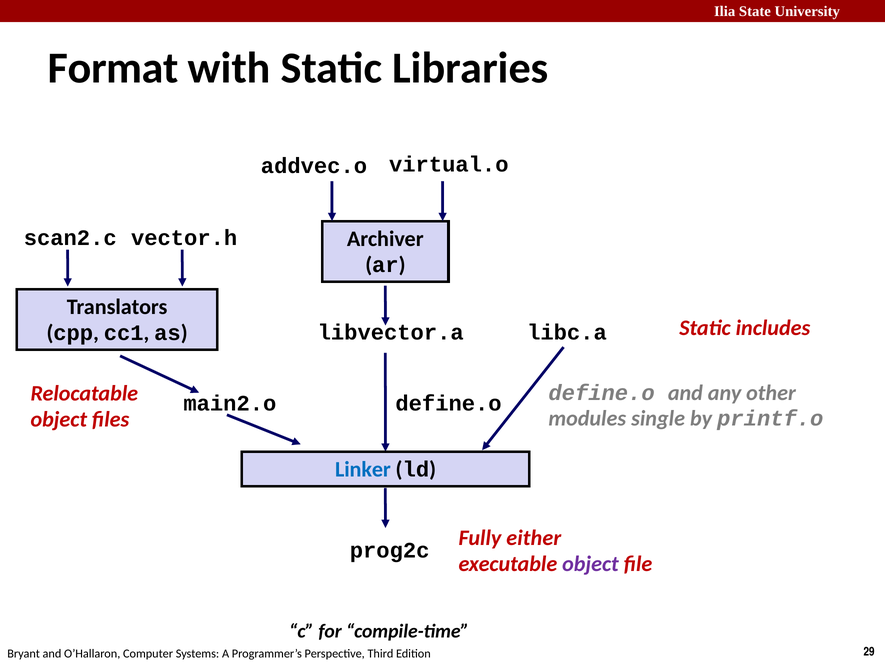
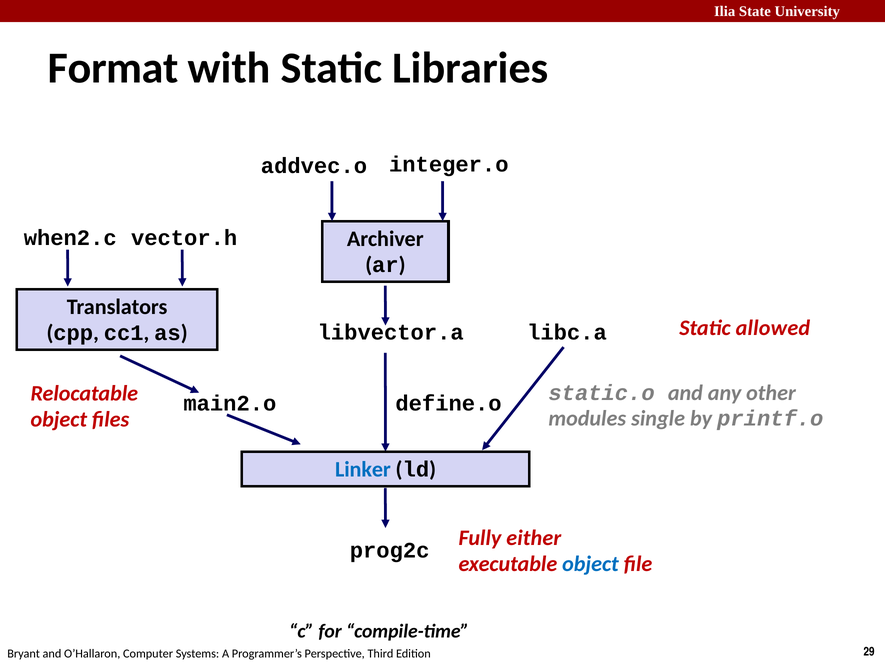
virtual.o: virtual.o -> integer.o
scan2.c: scan2.c -> when2.c
includes: includes -> allowed
define.o at (602, 393): define.o -> static.o
object at (590, 565) colour: purple -> blue
